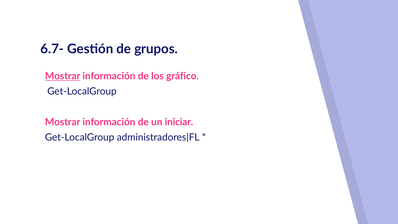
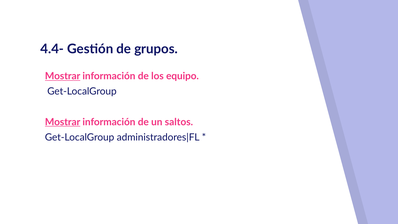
6.7-: 6.7- -> 4.4-
gráfico: gráfico -> equipo
Mostrar at (63, 122) underline: none -> present
iniciar: iniciar -> saltos
